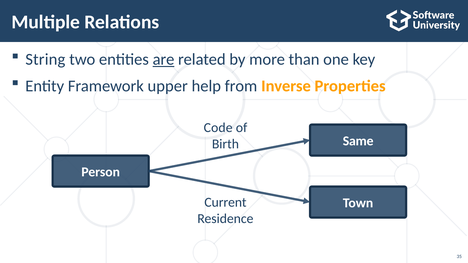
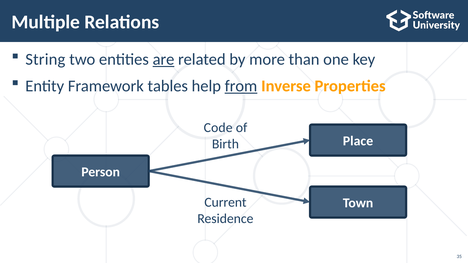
upper: upper -> tables
from underline: none -> present
Same: Same -> Place
